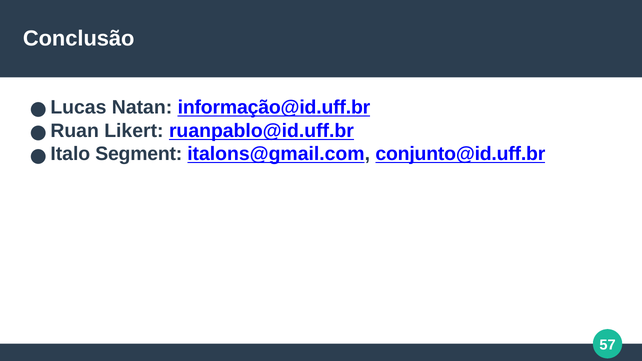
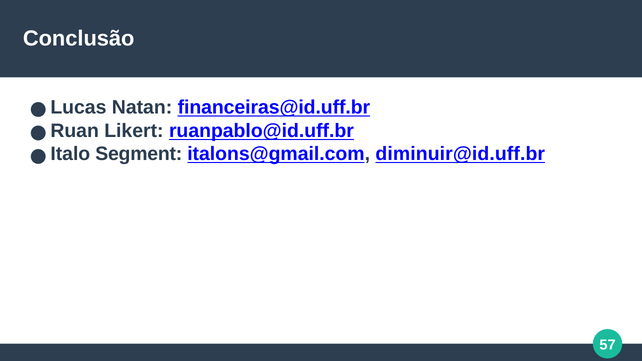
informação@id.uff.br: informação@id.uff.br -> financeiras@id.uff.br
conjunto@id.uff.br: conjunto@id.uff.br -> diminuir@id.uff.br
